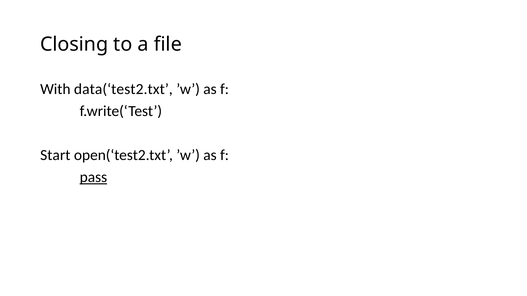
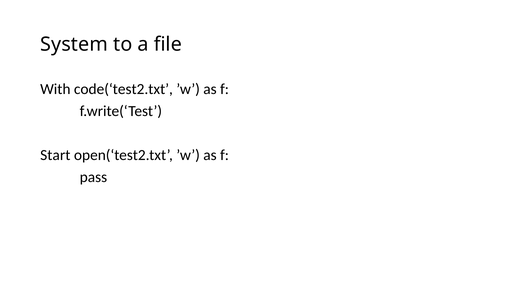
Closing: Closing -> System
data(‘test2.txt: data(‘test2.txt -> code(‘test2.txt
pass underline: present -> none
